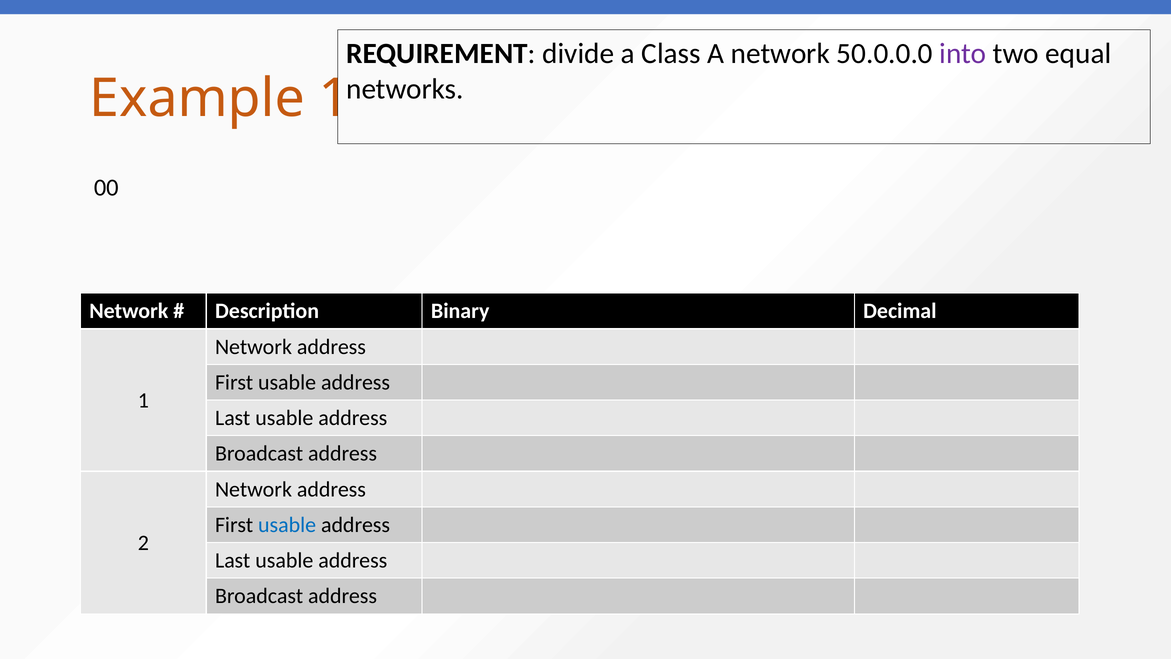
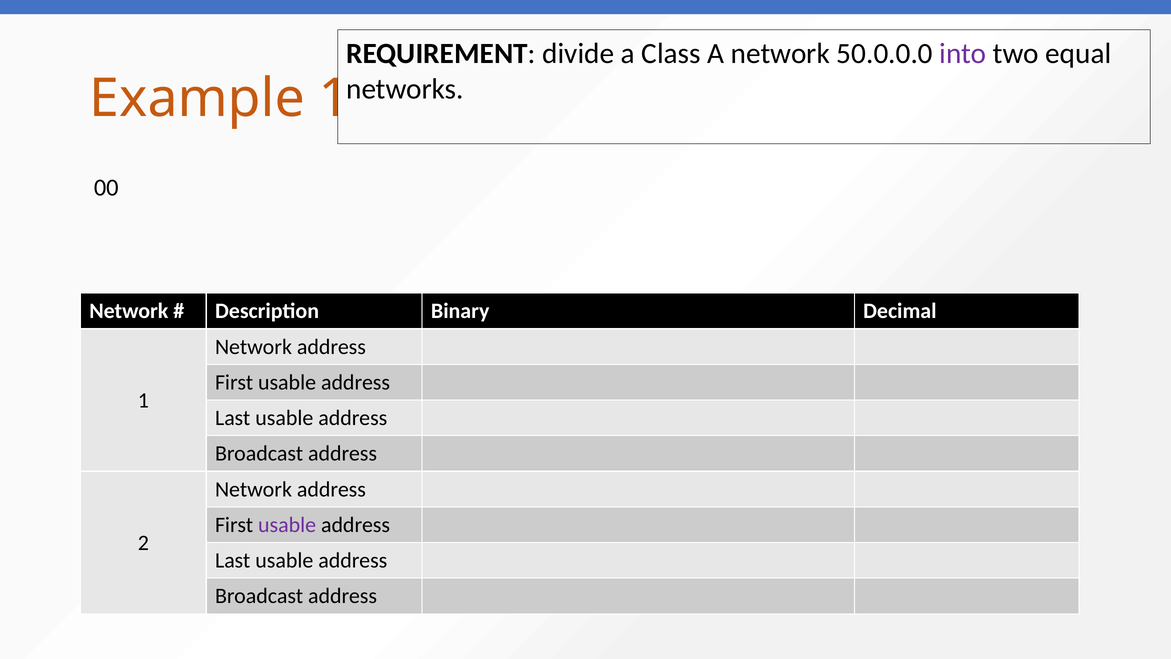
usable at (287, 525) colour: blue -> purple
